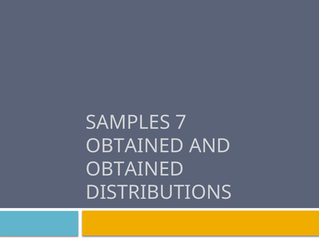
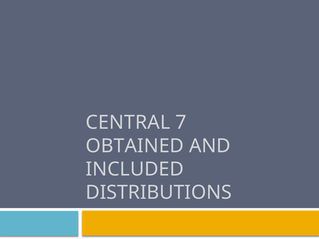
SAMPLES: SAMPLES -> CENTRAL
OBTAINED at (135, 169): OBTAINED -> INCLUDED
